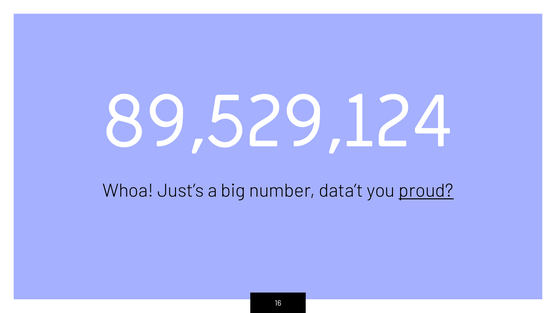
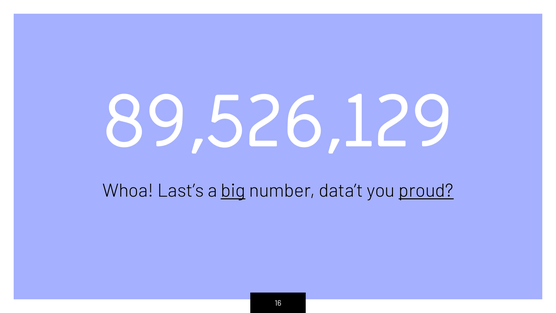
89,529,124: 89,529,124 -> 89,526,129
Just’s: Just’s -> Last’s
big underline: none -> present
